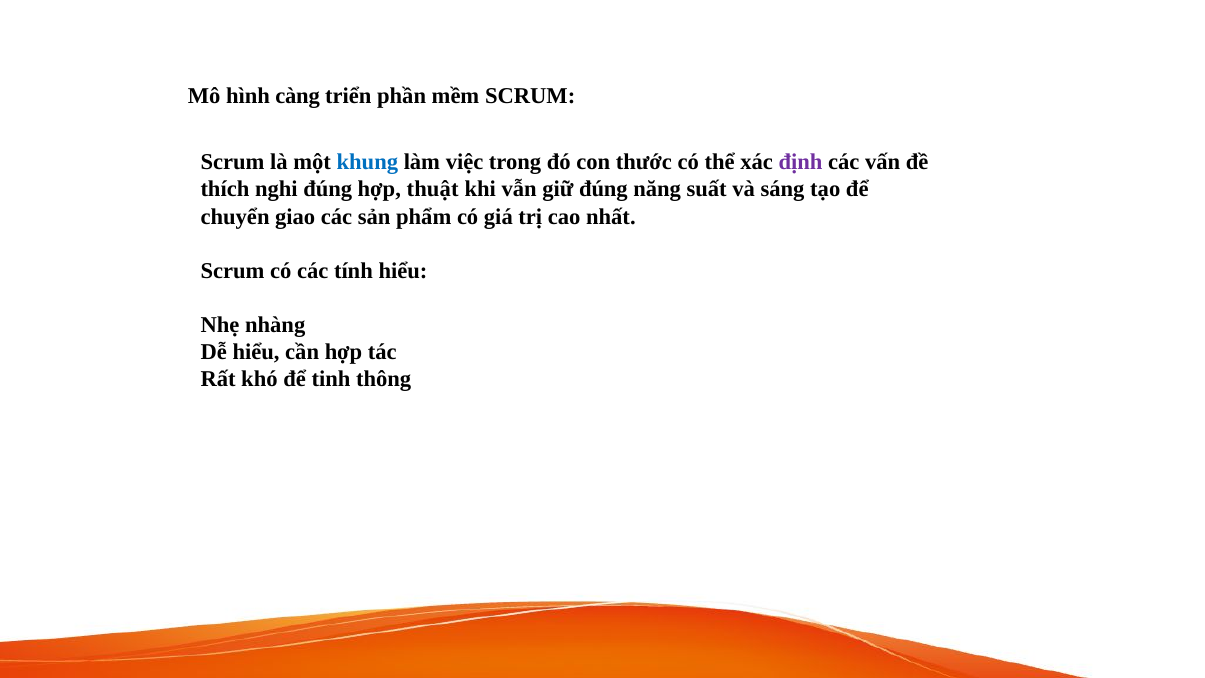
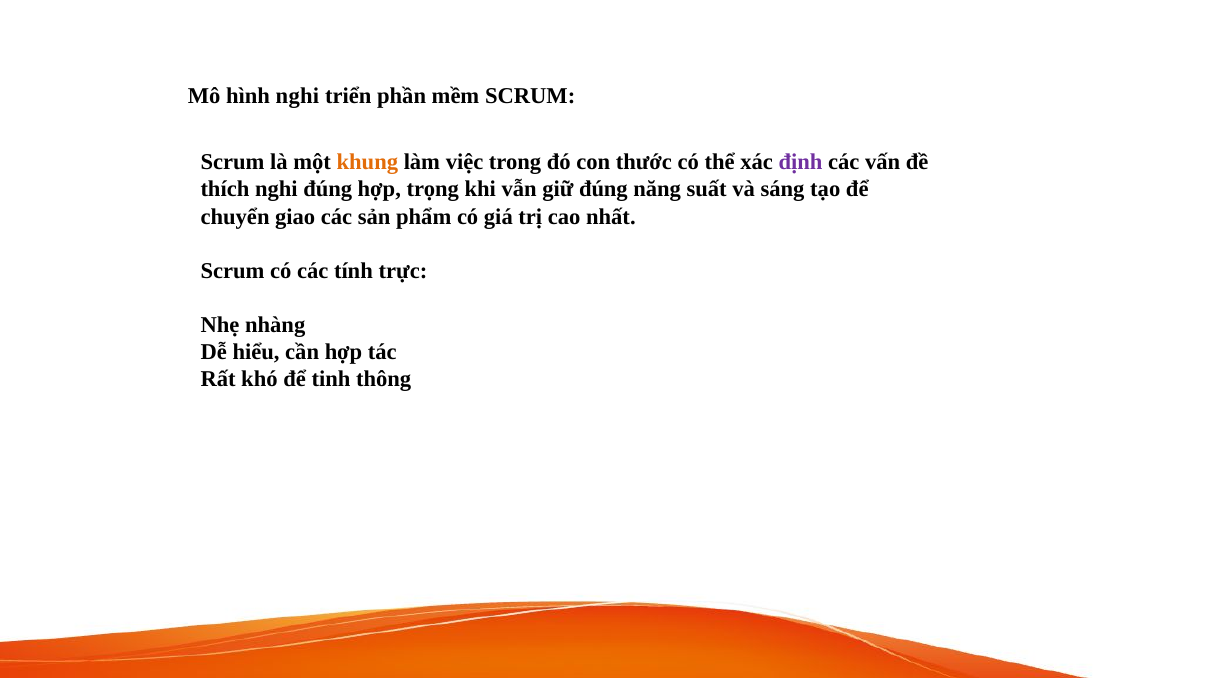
hình càng: càng -> nghi
khung colour: blue -> orange
thuật: thuật -> trọng
tính hiểu: hiểu -> trực
